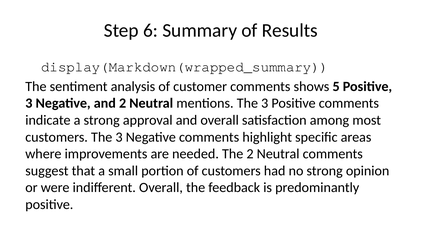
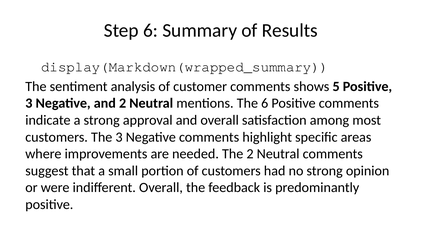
mentions The 3: 3 -> 6
